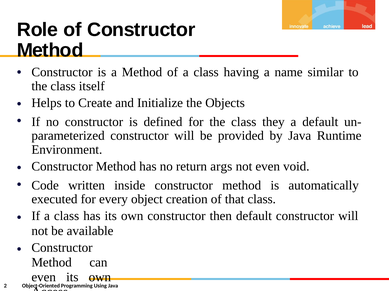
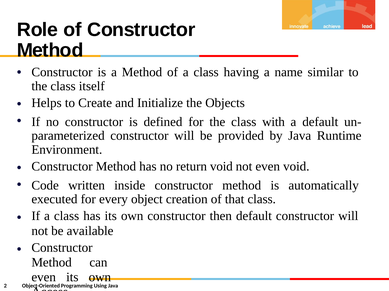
they: they -> with
return args: args -> void
